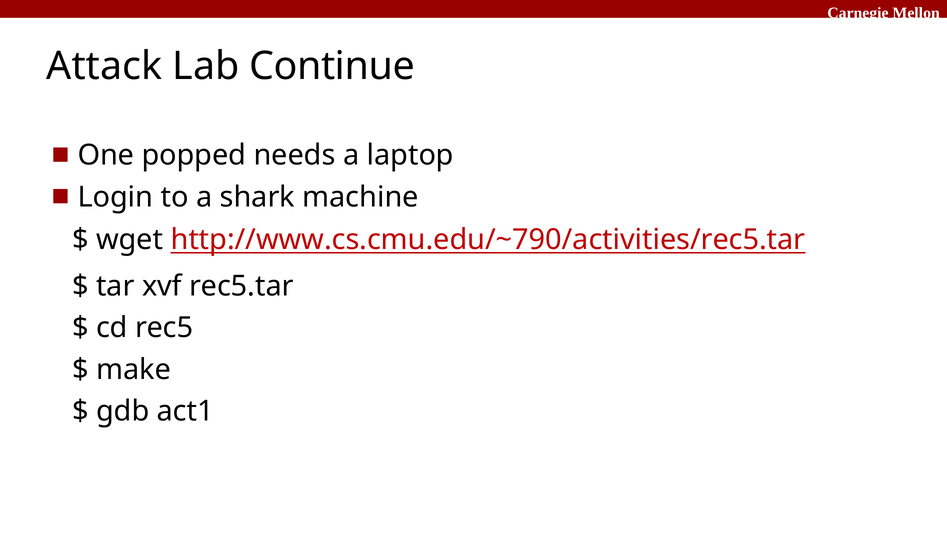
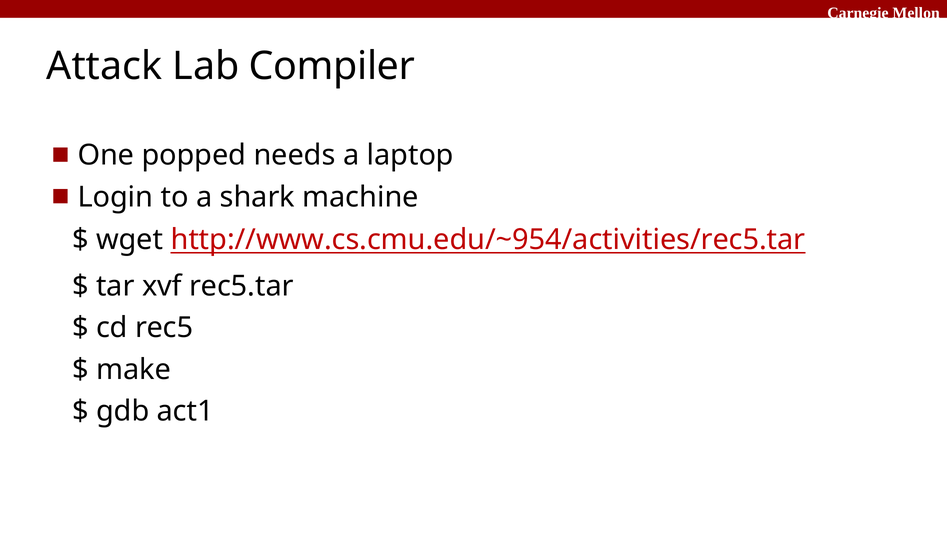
Continue: Continue -> Compiler
http://www.cs.cmu.edu/~790/activities/rec5.tar: http://www.cs.cmu.edu/~790/activities/rec5.tar -> http://www.cs.cmu.edu/~954/activities/rec5.tar
